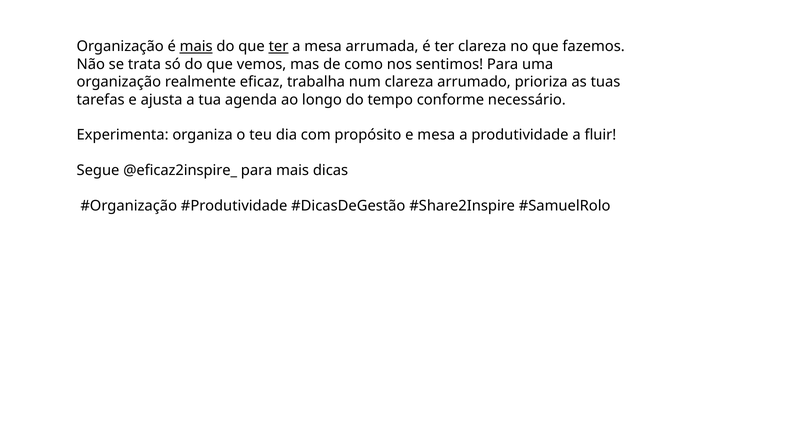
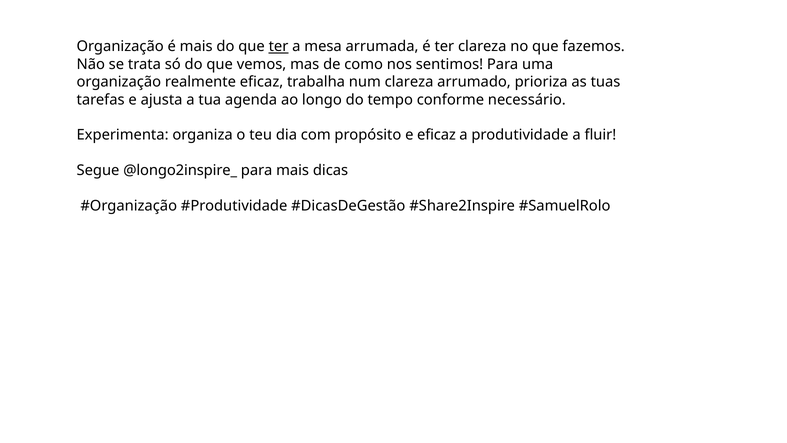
mais at (196, 46) underline: present -> none
e mesa: mesa -> eficaz
@eficaz2inspire_: @eficaz2inspire_ -> @longo2inspire_
